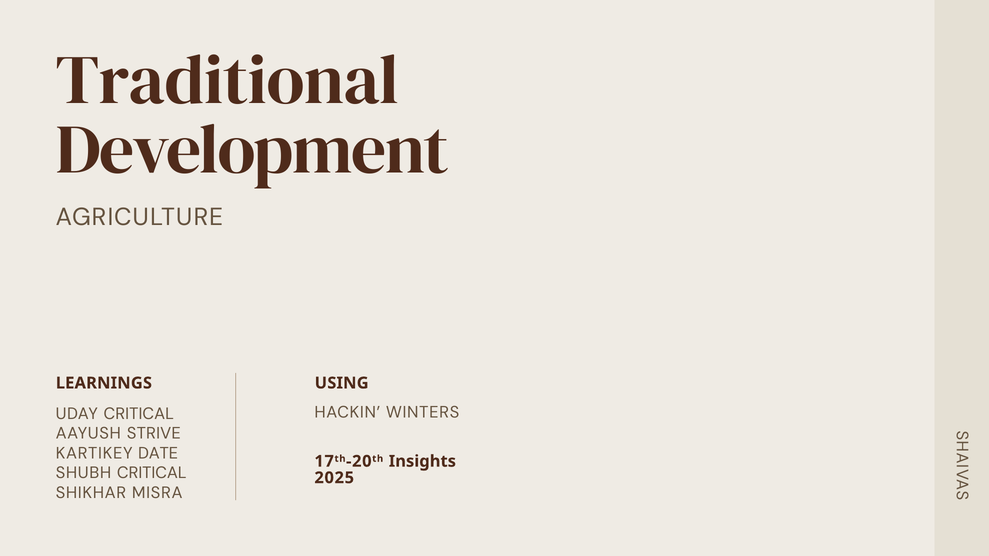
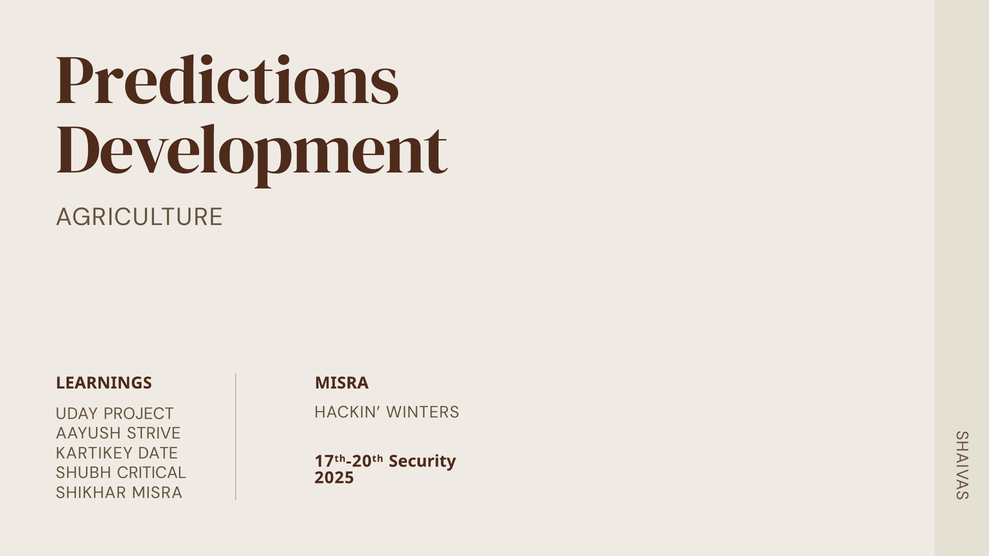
Traditional: Traditional -> Predictions
USING at (342, 383): USING -> MISRA
UDAY CRITICAL: CRITICAL -> PROJECT
Insights: Insights -> Security
